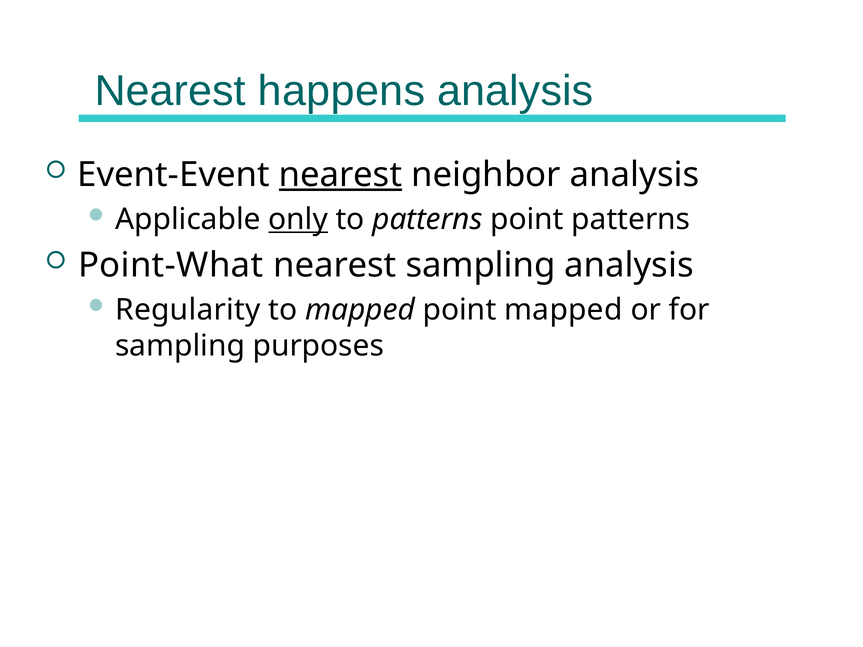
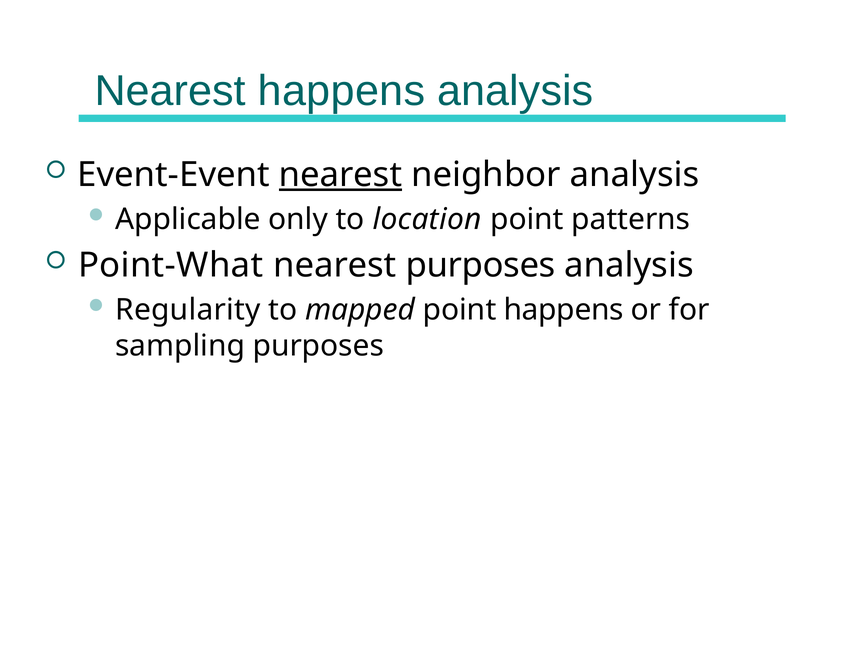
only underline: present -> none
to patterns: patterns -> location
nearest sampling: sampling -> purposes
point mapped: mapped -> happens
